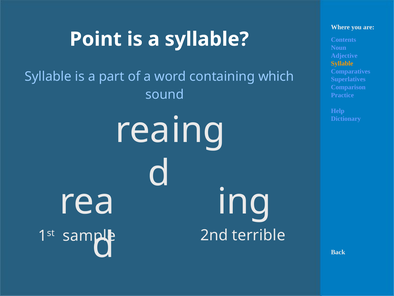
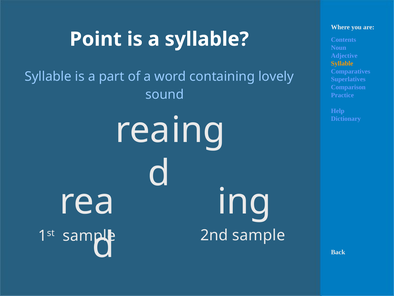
which: which -> lovely
2nd terrible: terrible -> sample
